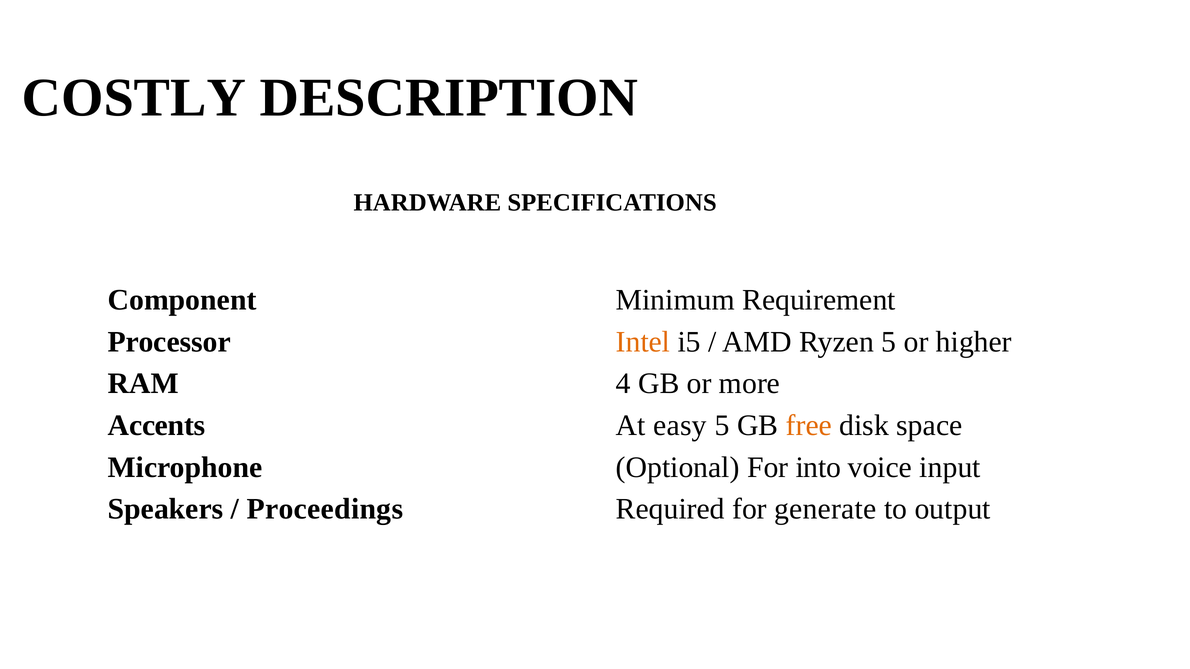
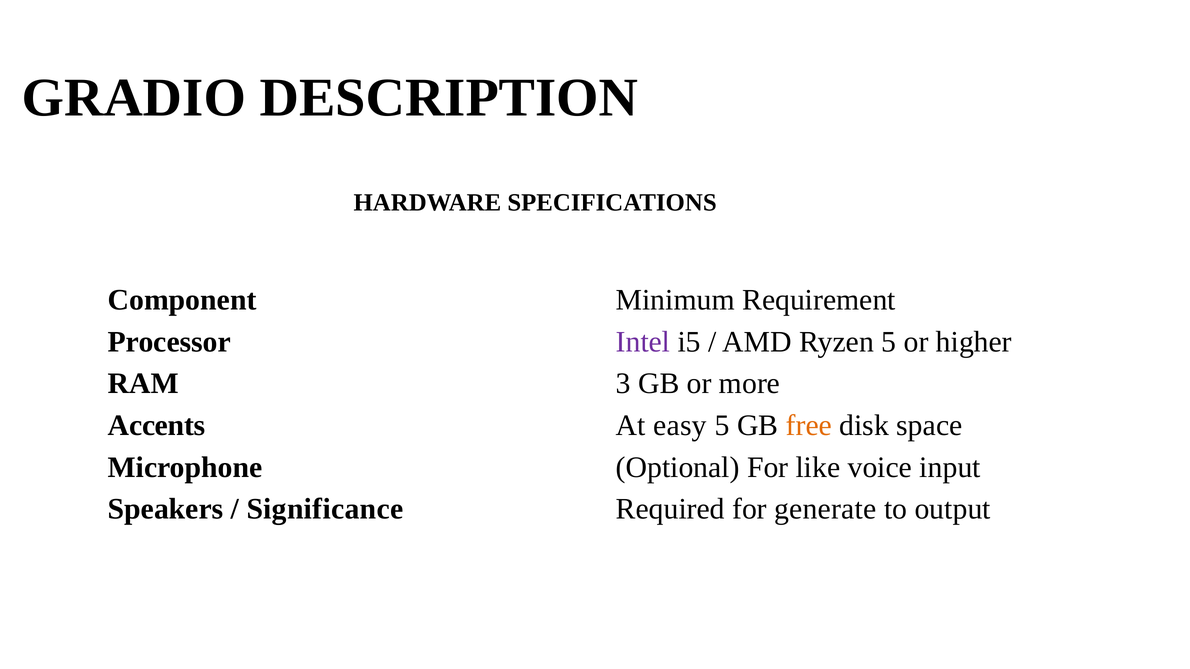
COSTLY: COSTLY -> GRADIO
Intel colour: orange -> purple
4: 4 -> 3
into: into -> like
Proceedings: Proceedings -> Significance
